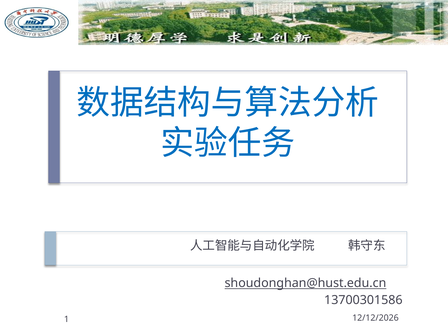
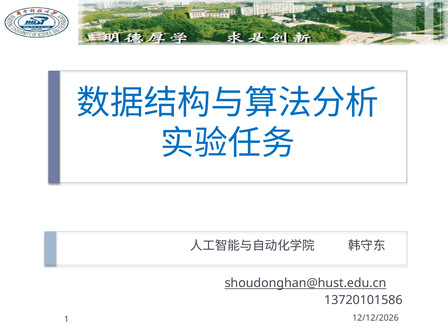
13700301586: 13700301586 -> 13720101586
